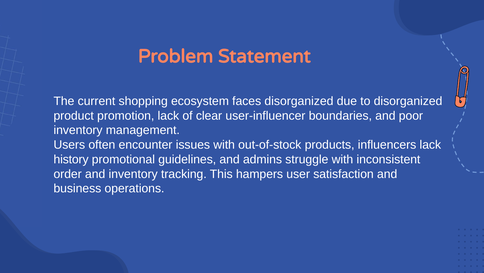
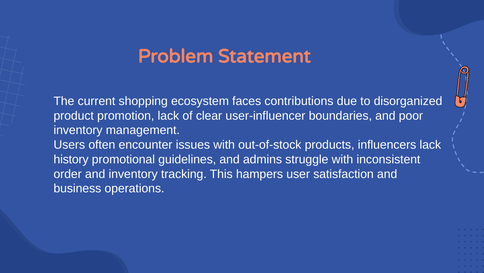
faces disorganized: disorganized -> contributions
